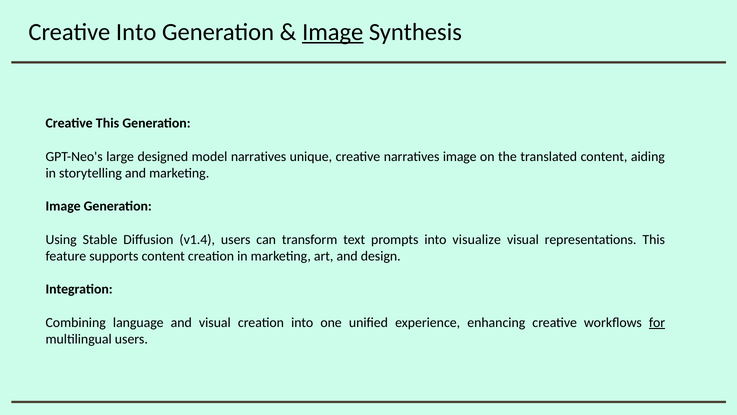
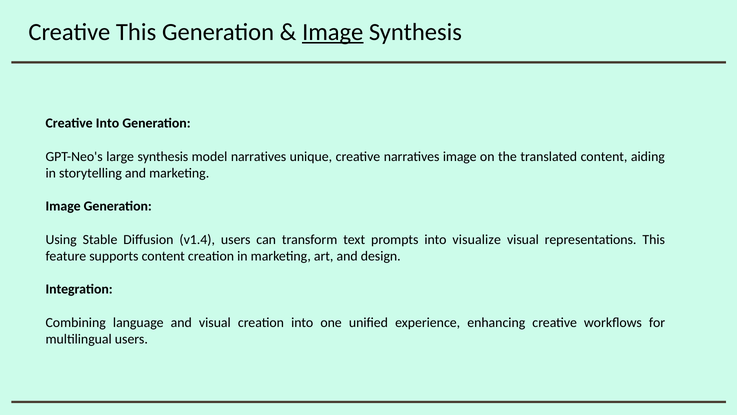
Creative Into: Into -> This
Creative This: This -> Into
large designed: designed -> synthesis
for underline: present -> none
